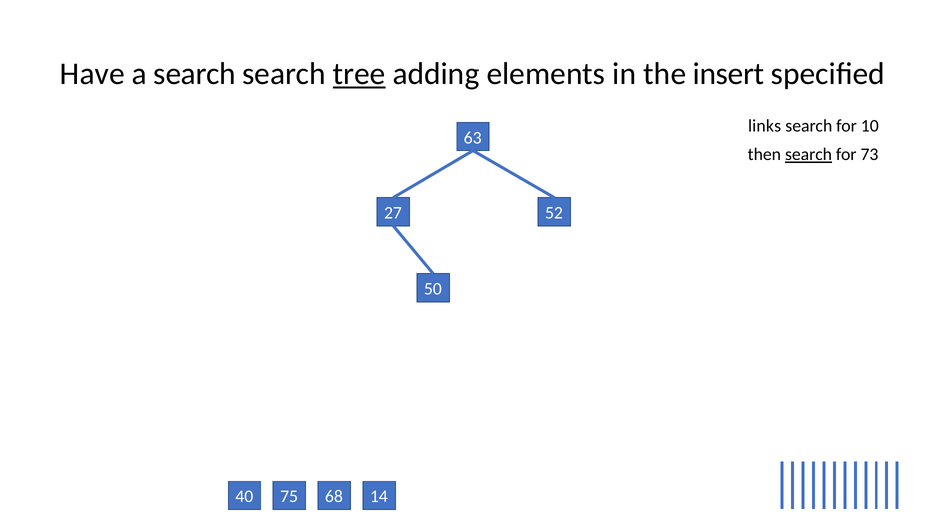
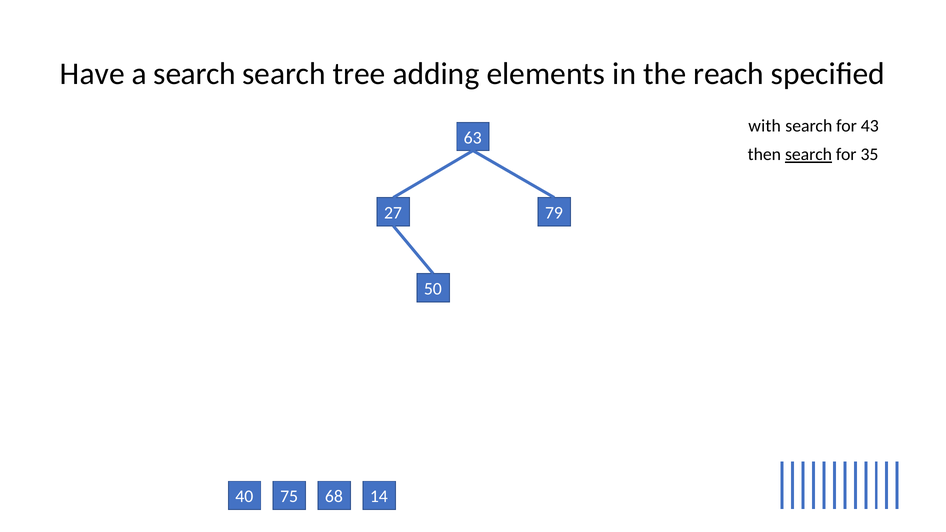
tree underline: present -> none
insert: insert -> reach
links: links -> with
10: 10 -> 43
73: 73 -> 35
52: 52 -> 79
